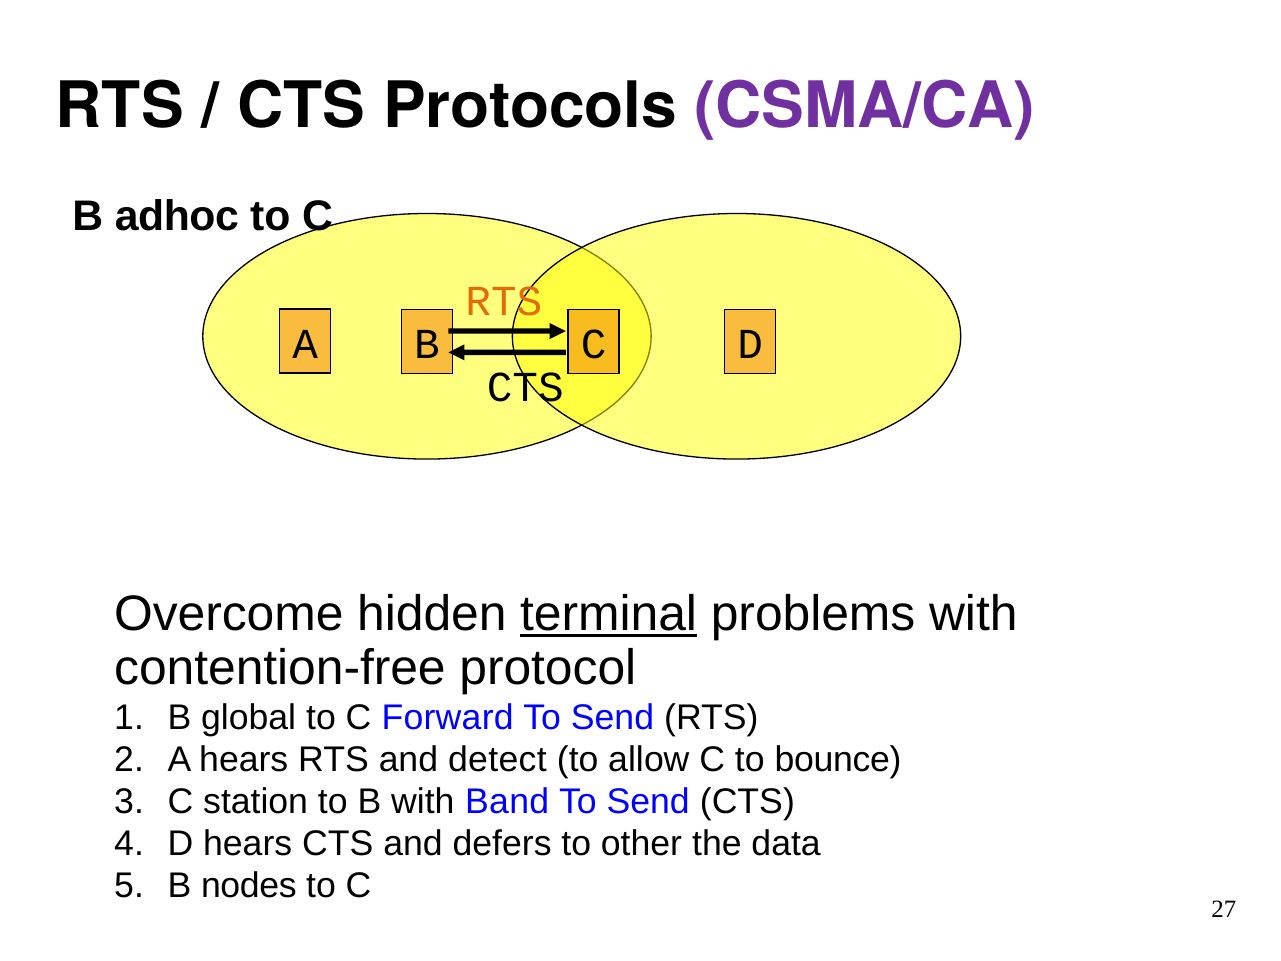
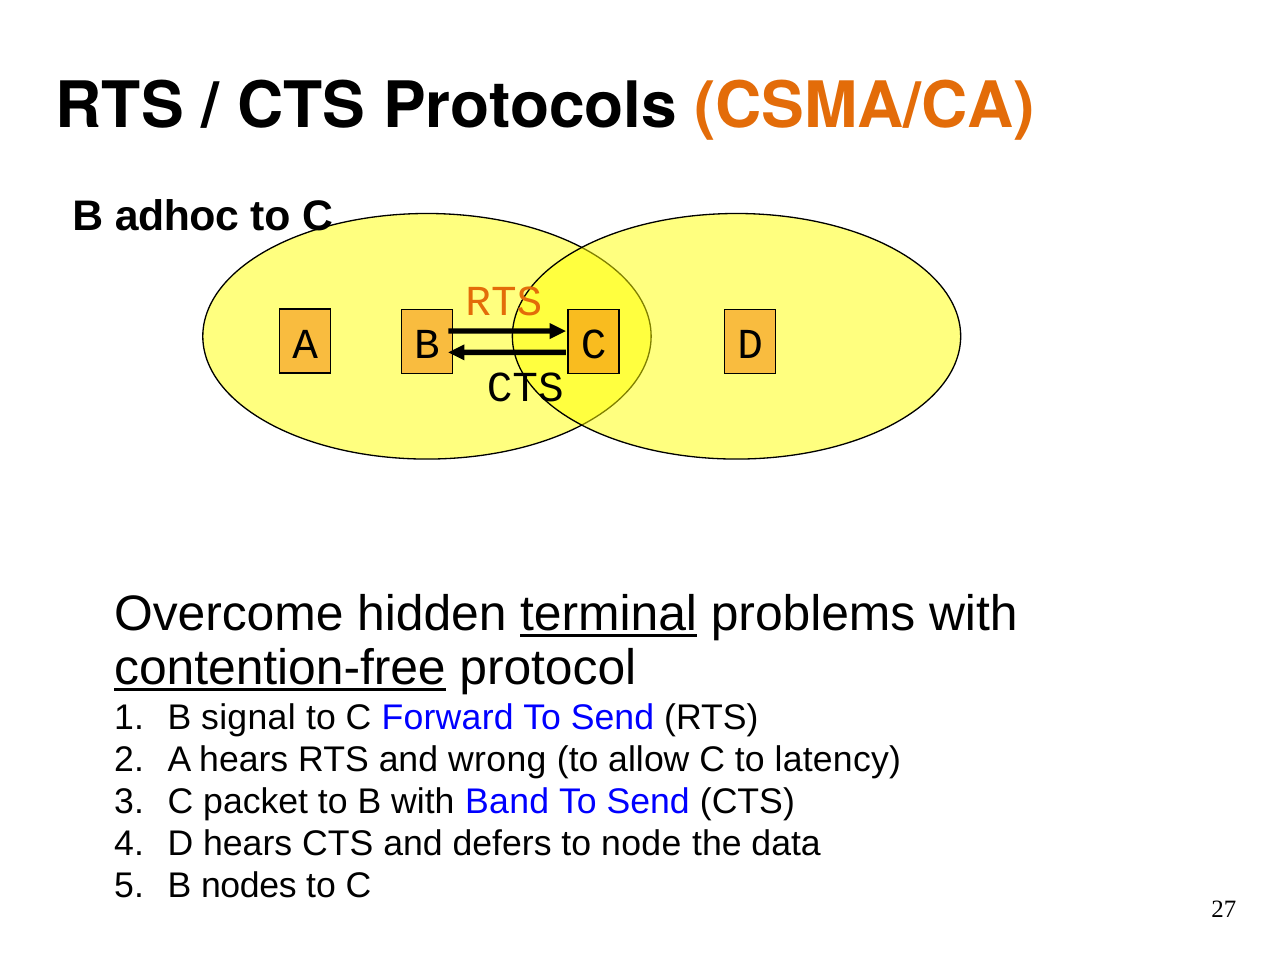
CSMA/CA colour: purple -> orange
contention-free underline: none -> present
global: global -> signal
detect: detect -> wrong
bounce: bounce -> latency
station: station -> packet
other: other -> node
